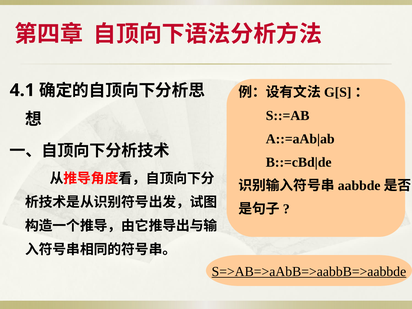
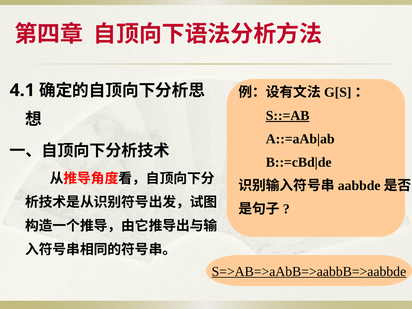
S::=AB underline: none -> present
